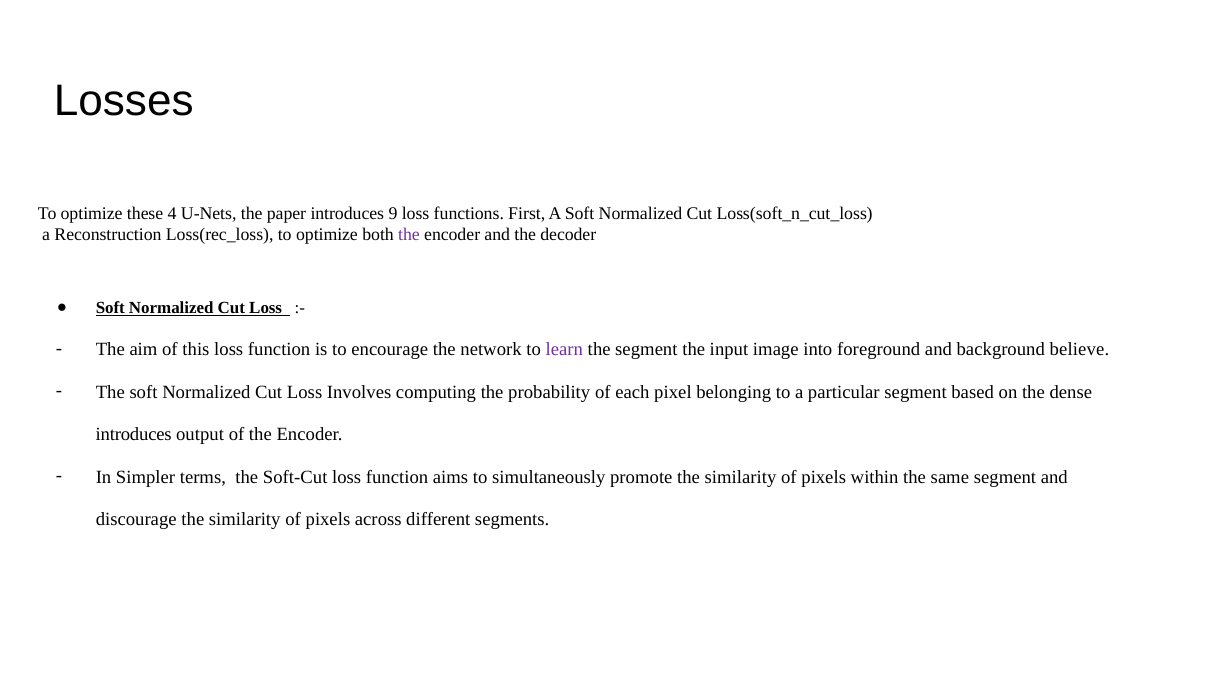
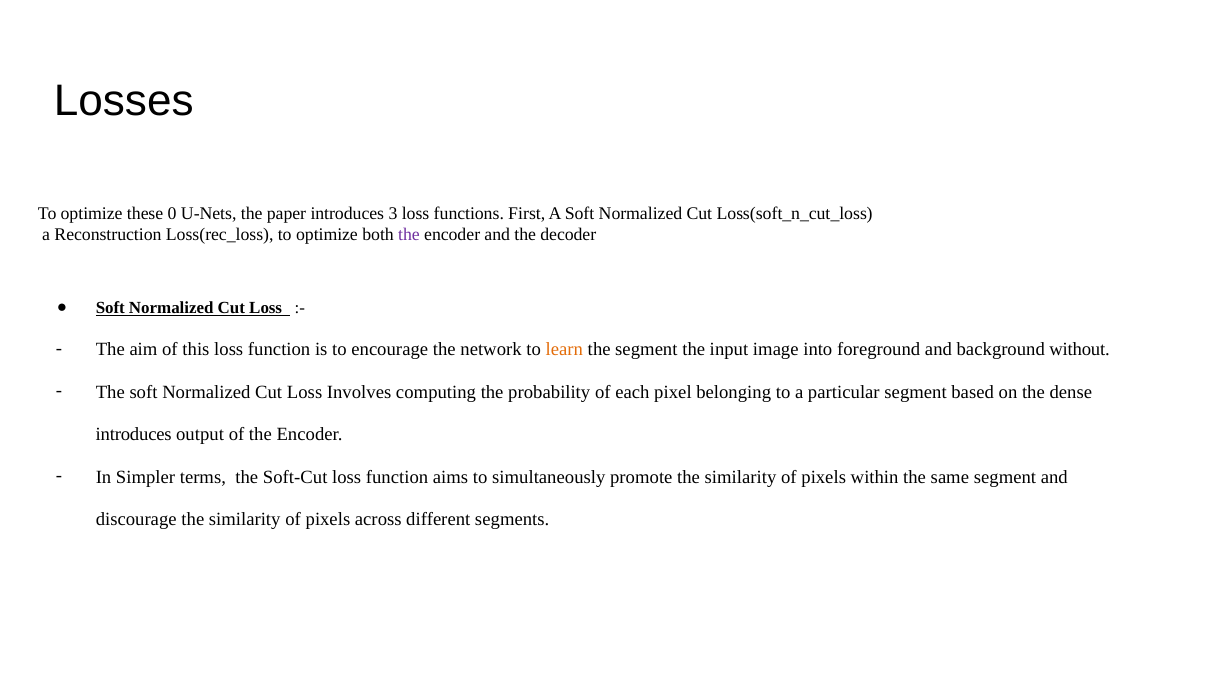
4: 4 -> 0
9: 9 -> 3
learn colour: purple -> orange
believe: believe -> without
